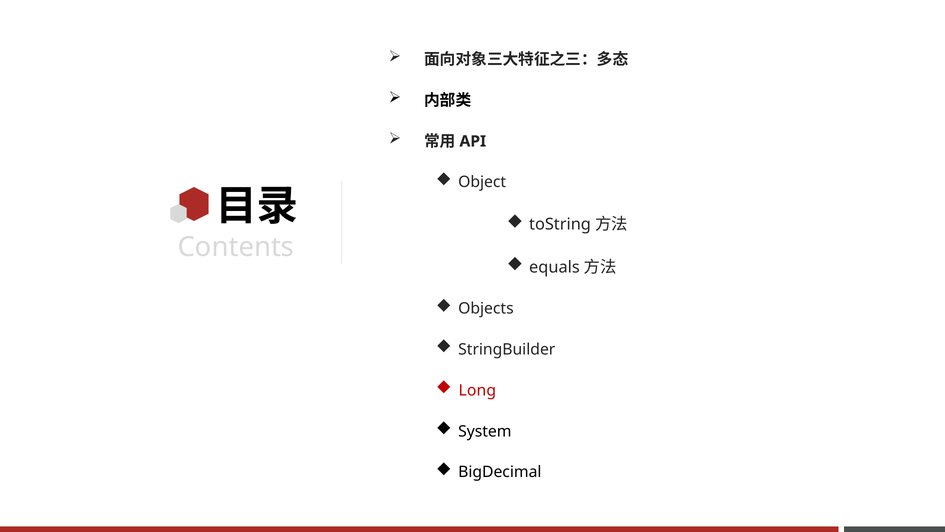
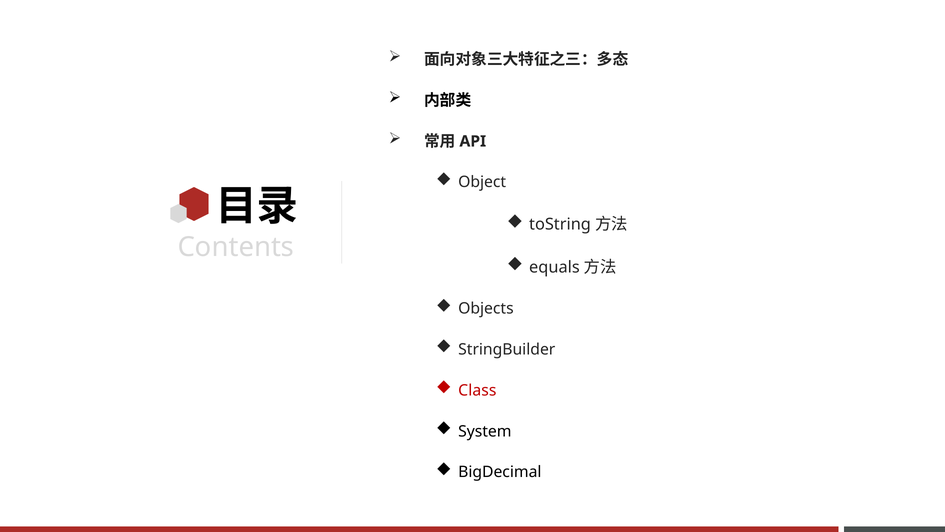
Long: Long -> Class
